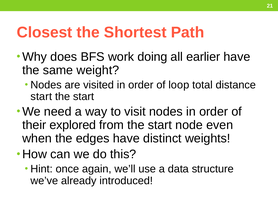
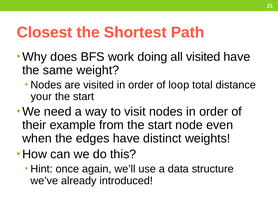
all earlier: earlier -> visited
start at (41, 96): start -> your
explored: explored -> example
